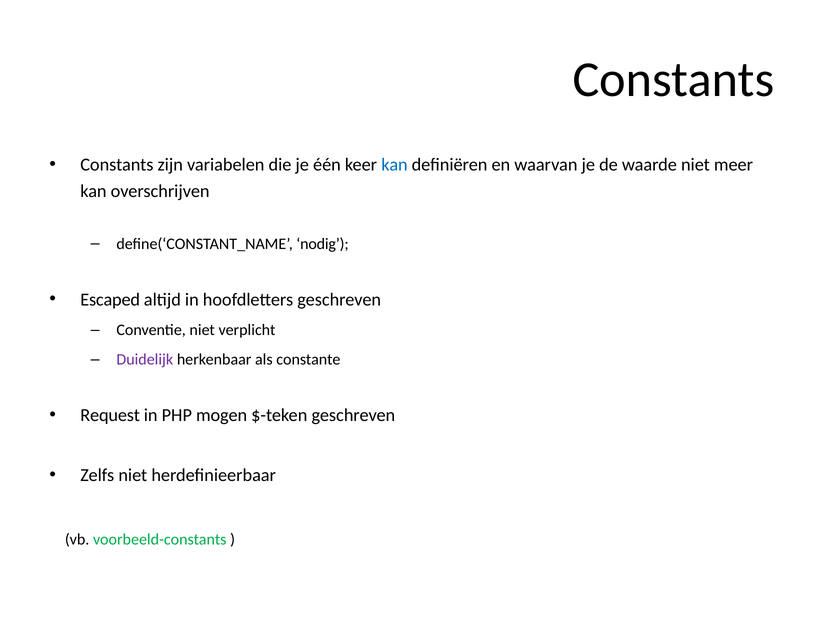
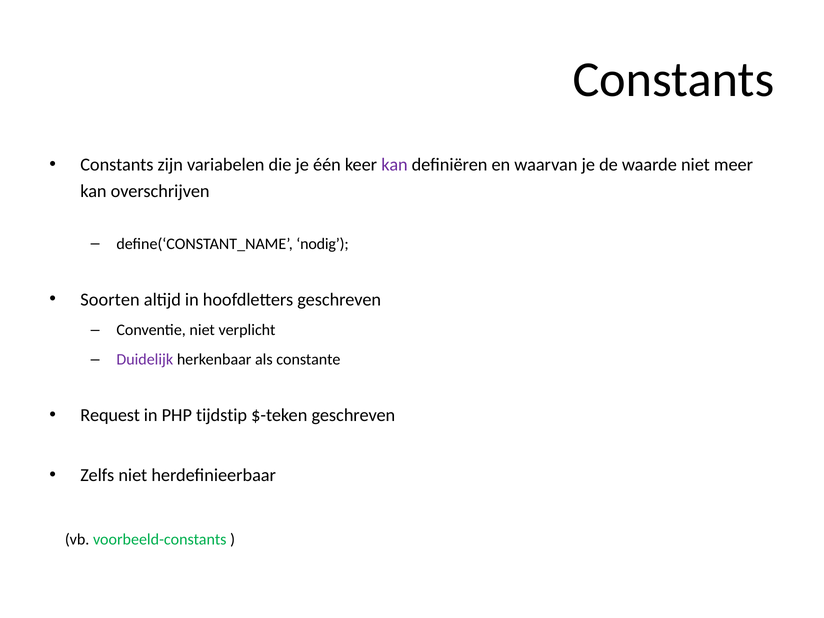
kan at (394, 165) colour: blue -> purple
Escaped: Escaped -> Soorten
mogen: mogen -> tijdstip
